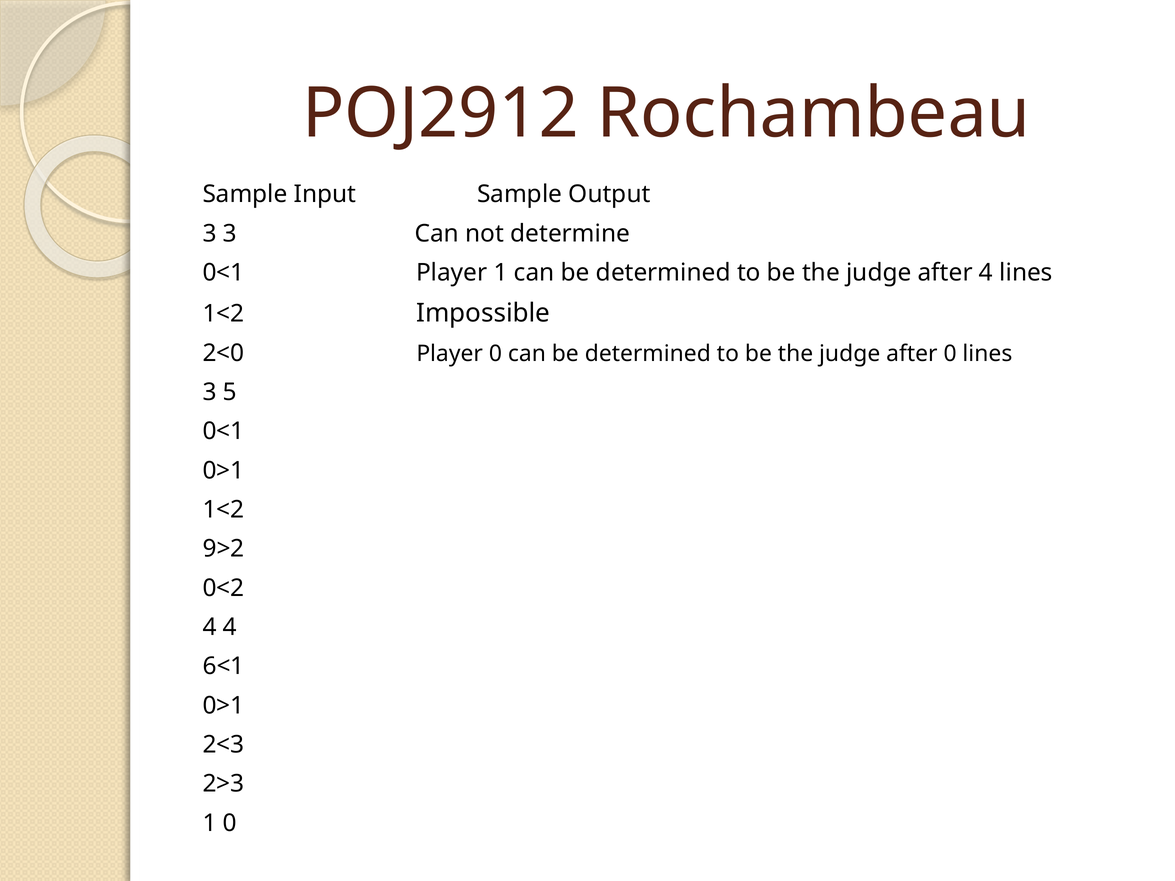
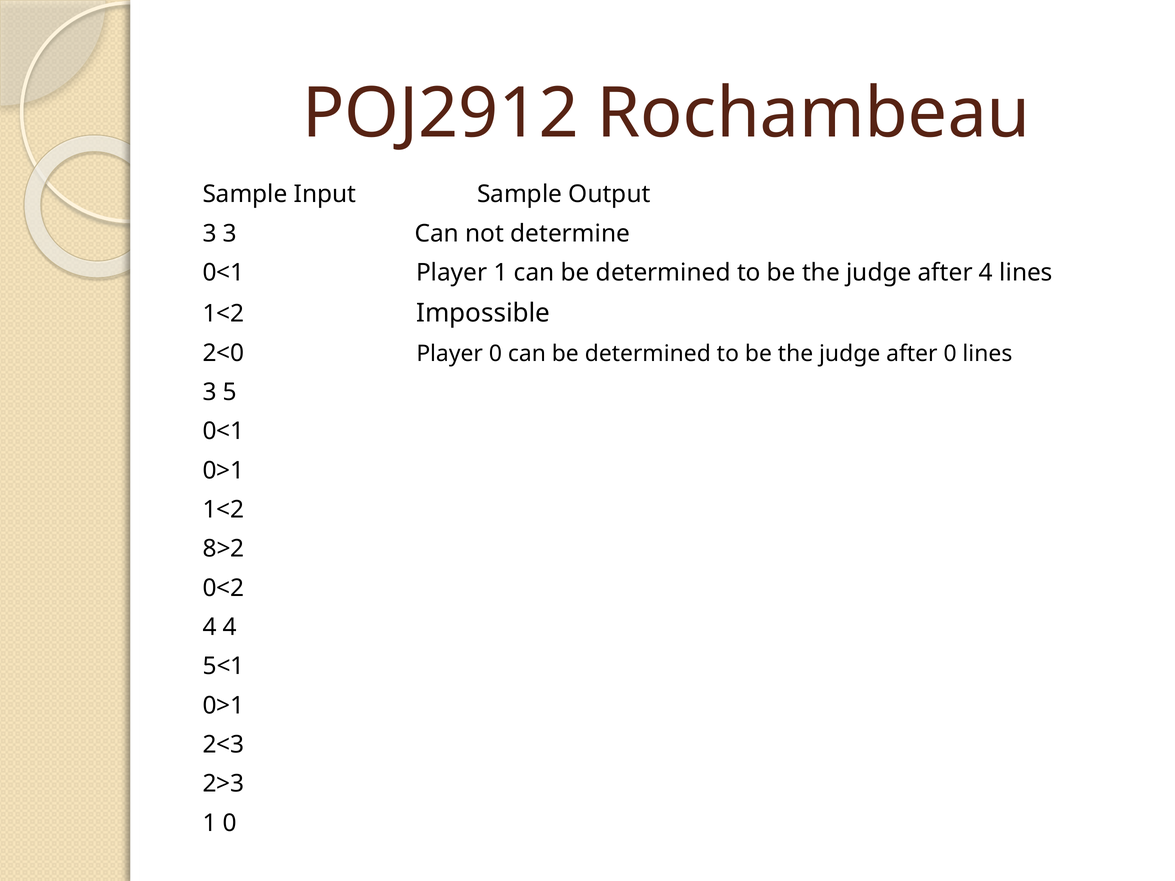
9>2: 9>2 -> 8>2
6<1: 6<1 -> 5<1
